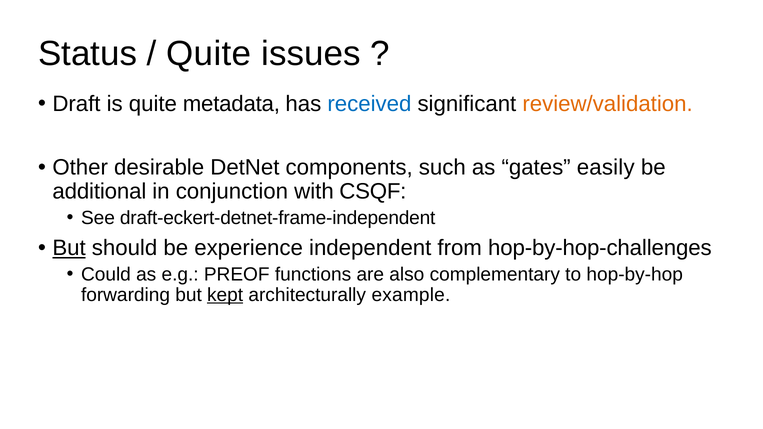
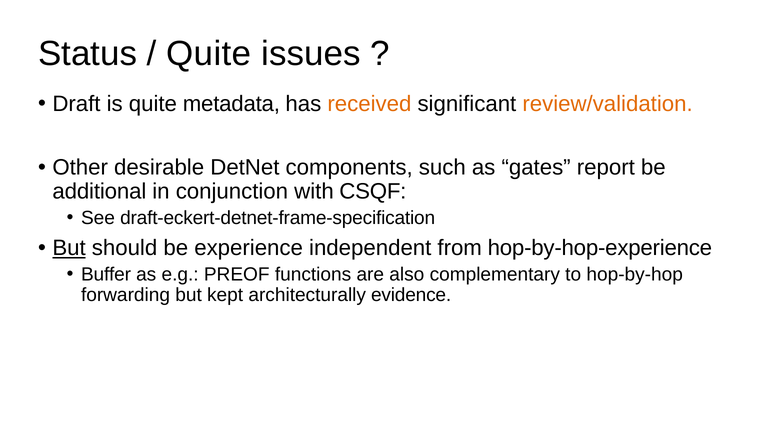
received colour: blue -> orange
easily: easily -> report
draft-eckert-detnet-frame-independent: draft-eckert-detnet-frame-independent -> draft-eckert-detnet-frame-specification
hop-by-hop-challenges: hop-by-hop-challenges -> hop-by-hop-experience
Could: Could -> Buffer
kept underline: present -> none
example: example -> evidence
